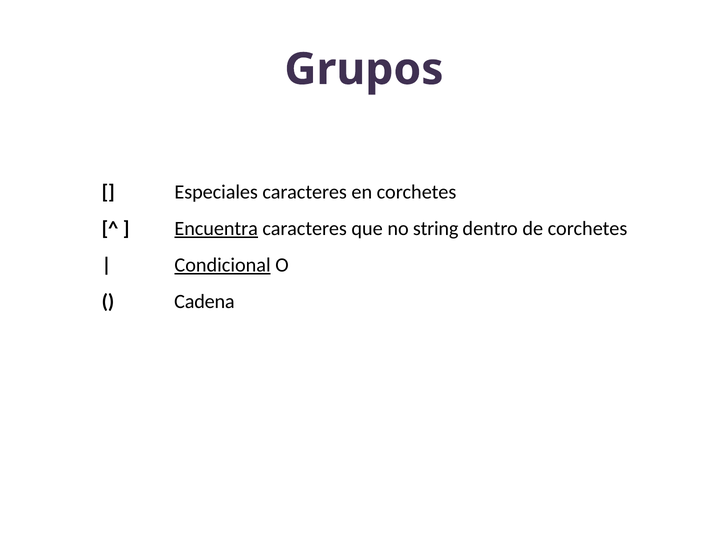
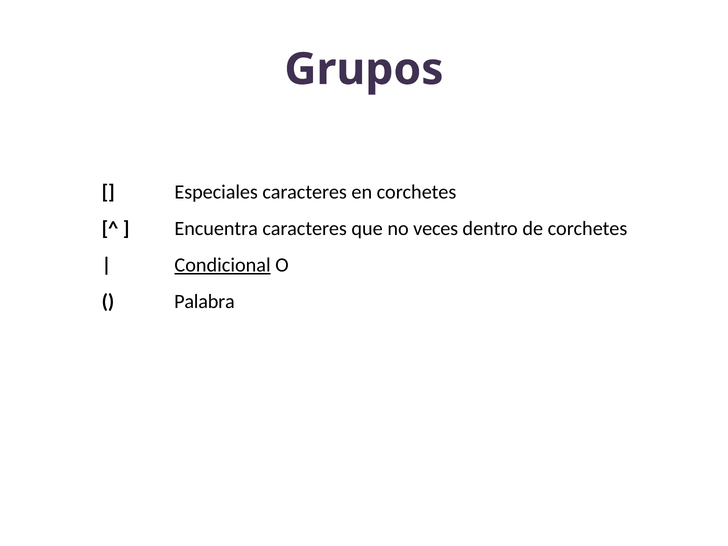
Encuentra underline: present -> none
string: string -> veces
Cadena: Cadena -> Palabra
